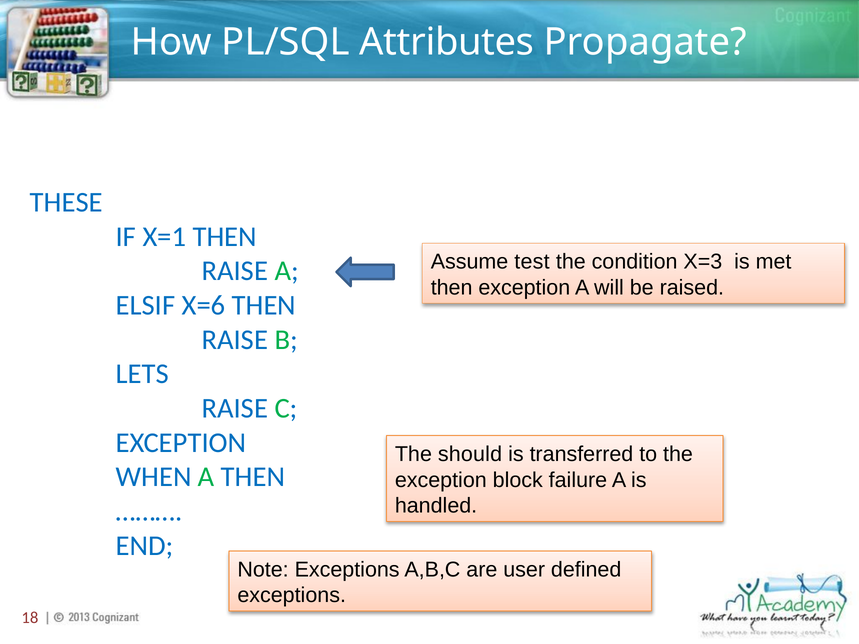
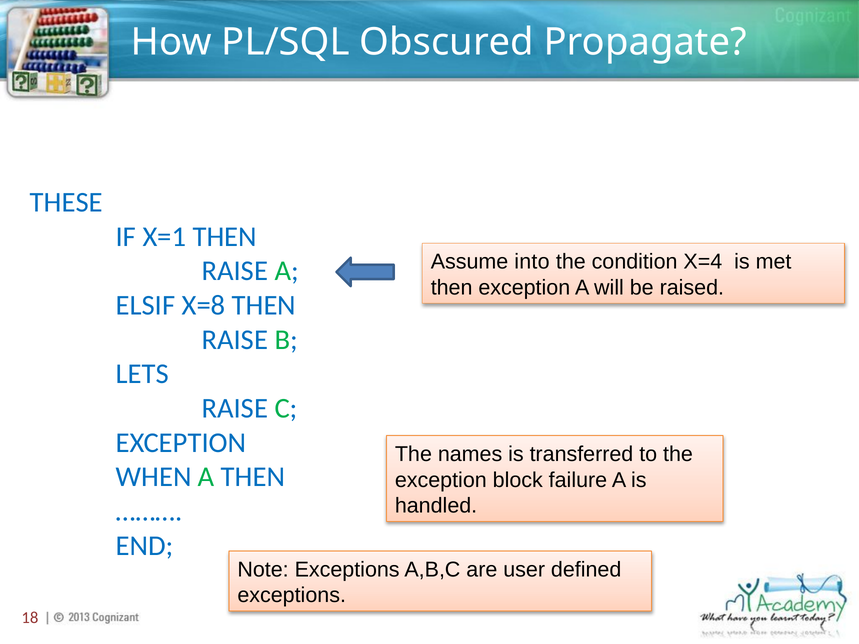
Attributes: Attributes -> Obscured
test: test -> into
X=3: X=3 -> X=4
X=6: X=6 -> X=8
should: should -> names
